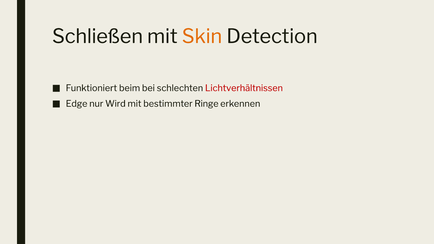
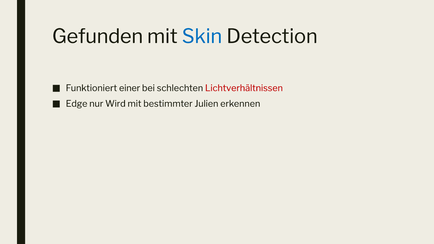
Schließen: Schließen -> Gefunden
Skin colour: orange -> blue
beim: beim -> einer
Ringe: Ringe -> Julien
